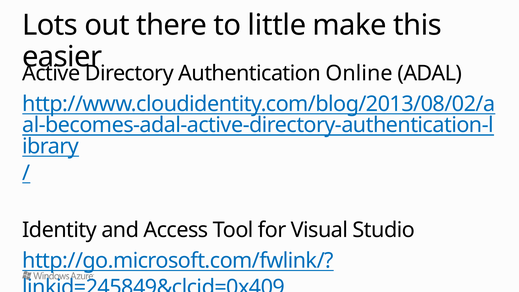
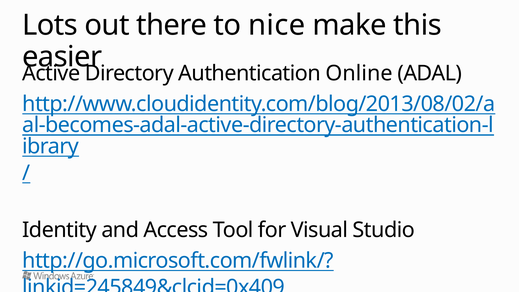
little: little -> nice
